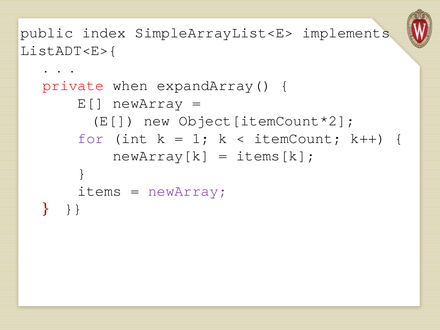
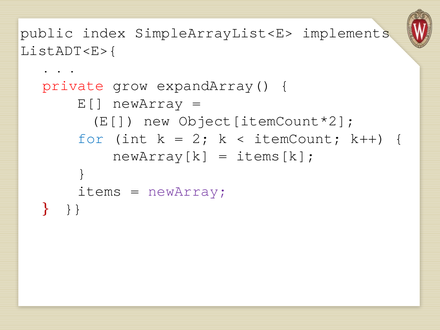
when: when -> grow
for colour: purple -> blue
1: 1 -> 2
